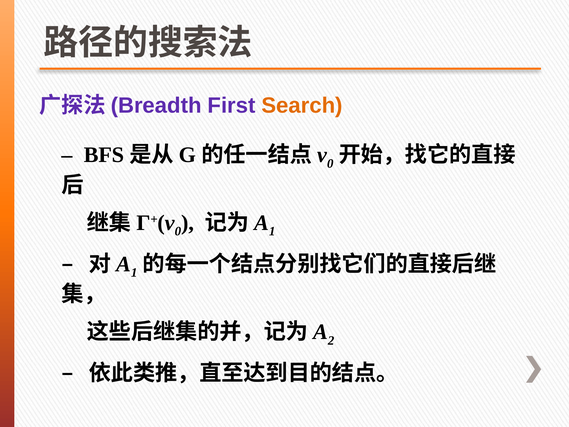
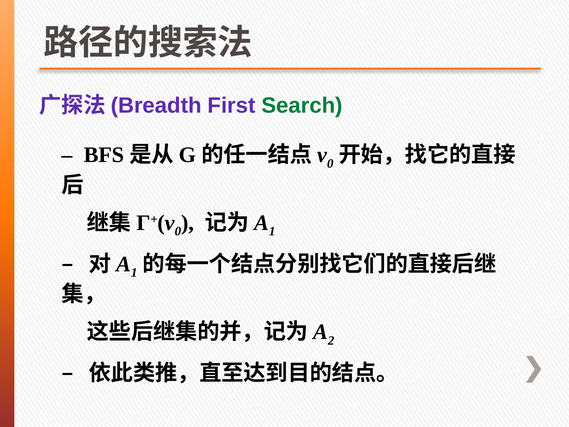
Search colour: orange -> green
